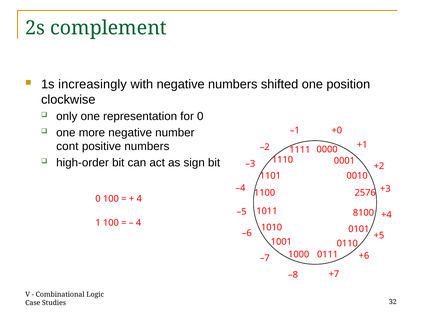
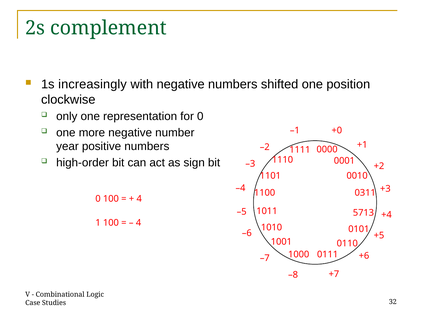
cont: cont -> year
2576: 2576 -> 0311
8100: 8100 -> 5713
